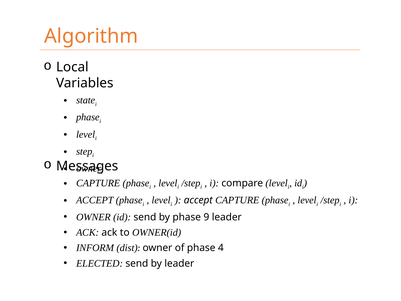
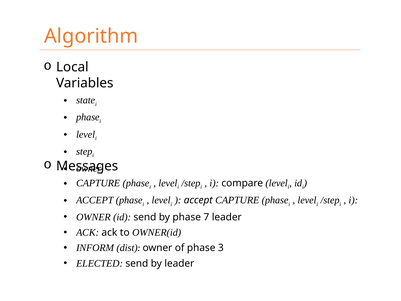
9: 9 -> 7
4: 4 -> 3
